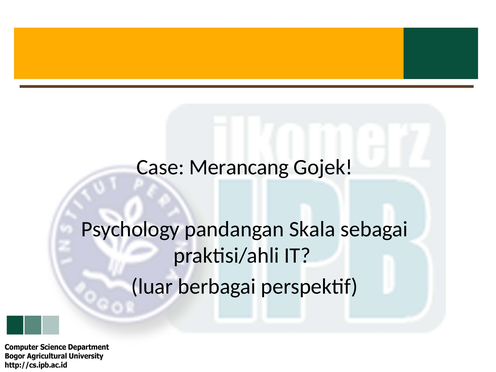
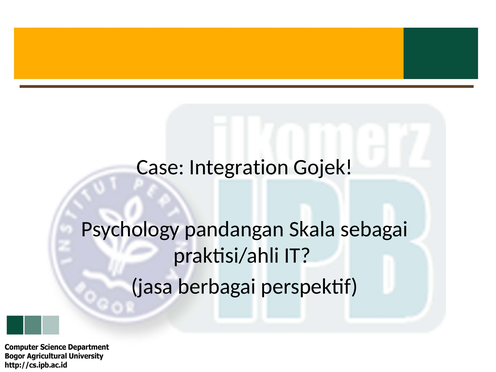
Merancang: Merancang -> Integration
luar: luar -> jasa
